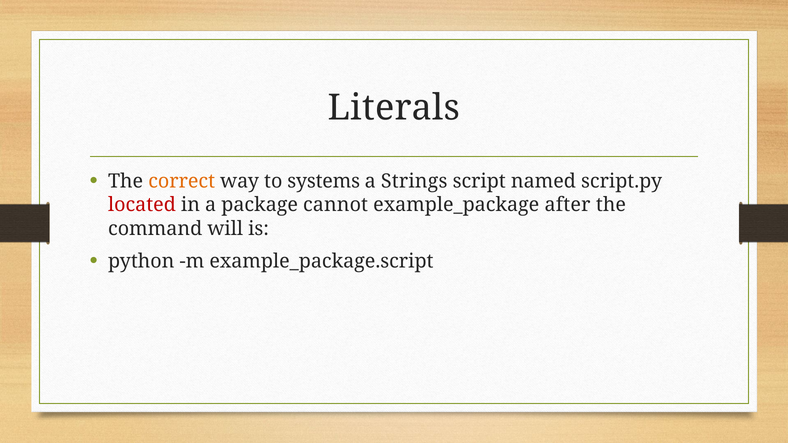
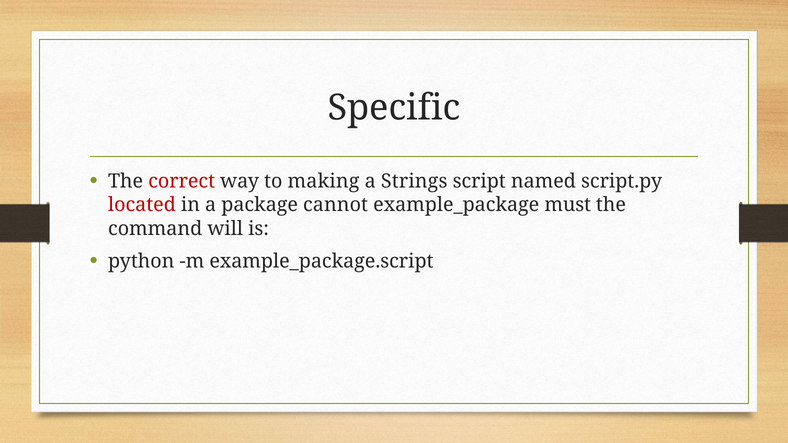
Literals: Literals -> Specific
correct colour: orange -> red
systems: systems -> making
after: after -> must
